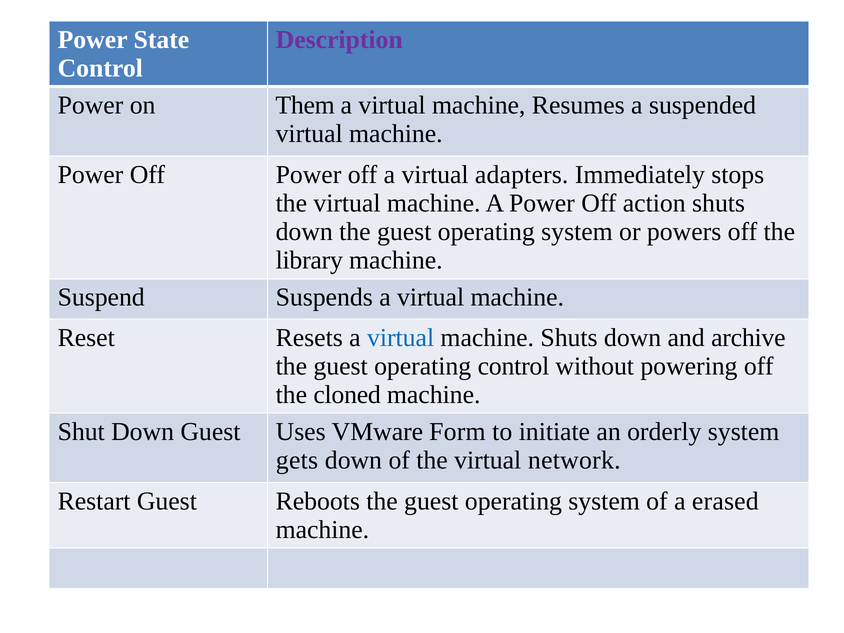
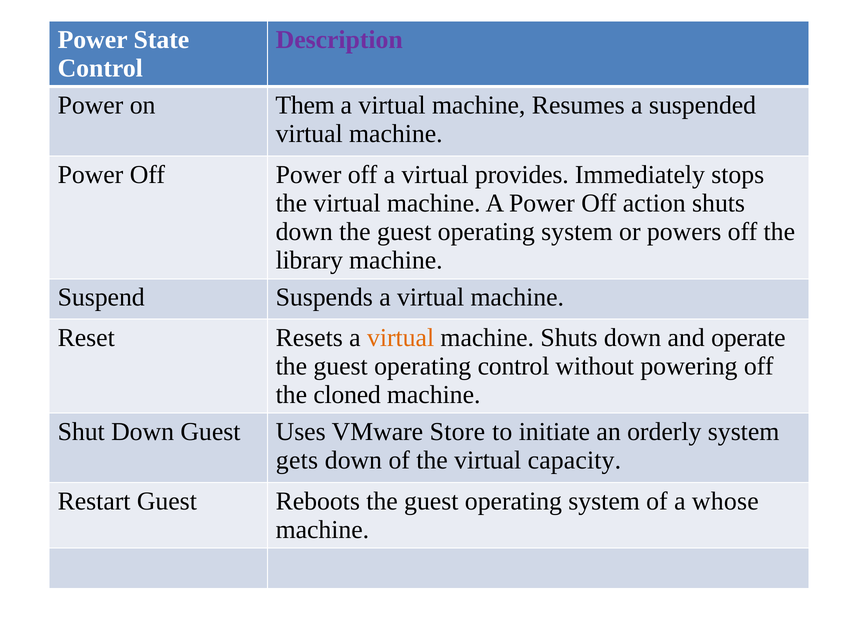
adapters: adapters -> provides
virtual at (401, 338) colour: blue -> orange
archive: archive -> operate
Form: Form -> Store
network: network -> capacity
erased: erased -> whose
